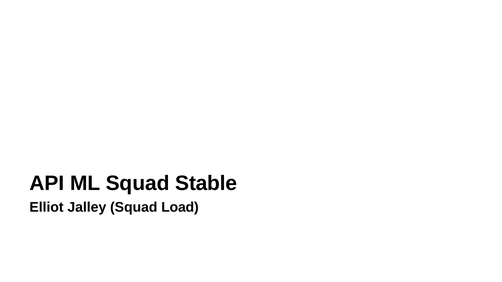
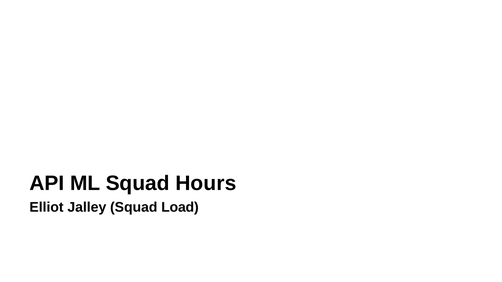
Stable: Stable -> Hours
